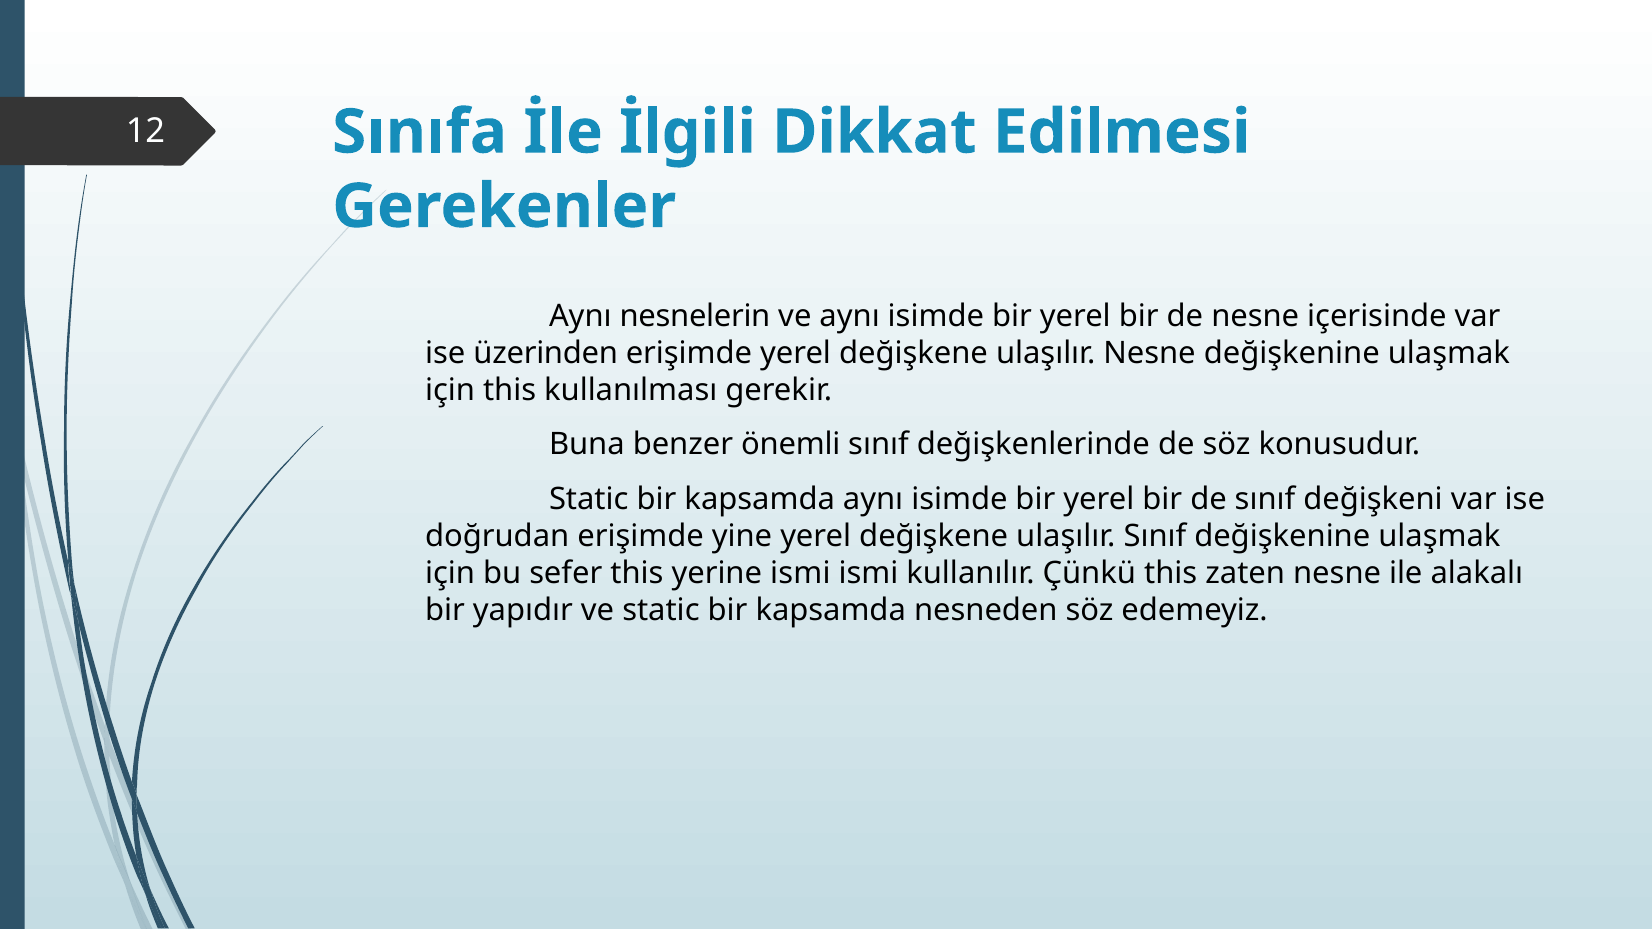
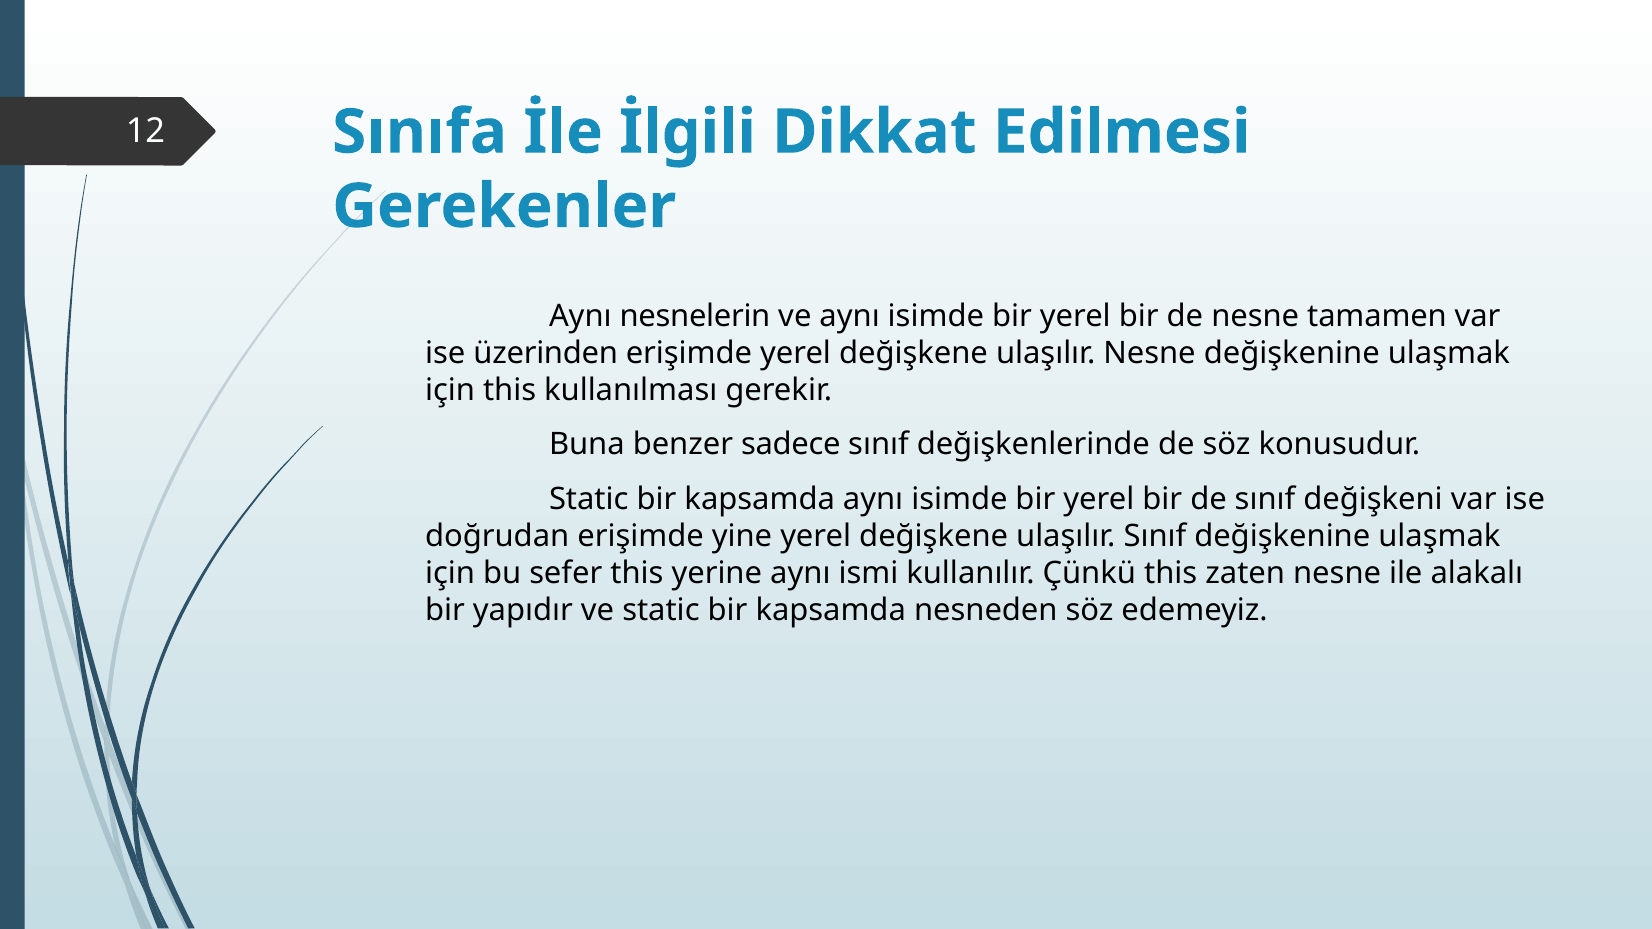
içerisinde: içerisinde -> tamamen
önemli: önemli -> sadece
yerine ismi: ismi -> aynı
